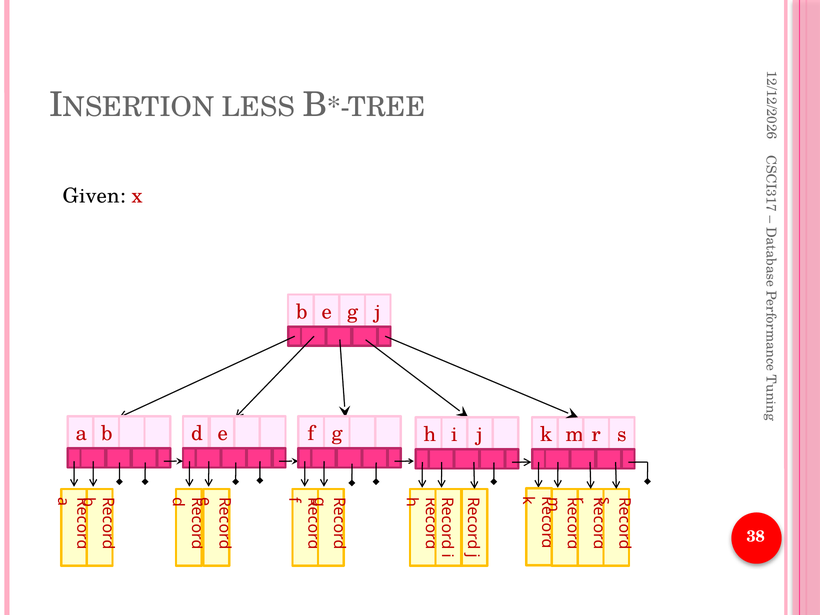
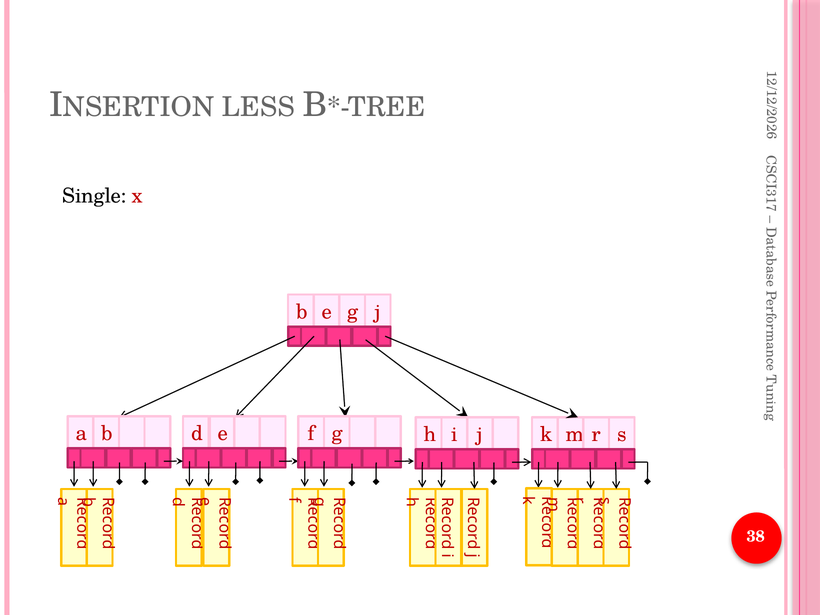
Given: Given -> Single
